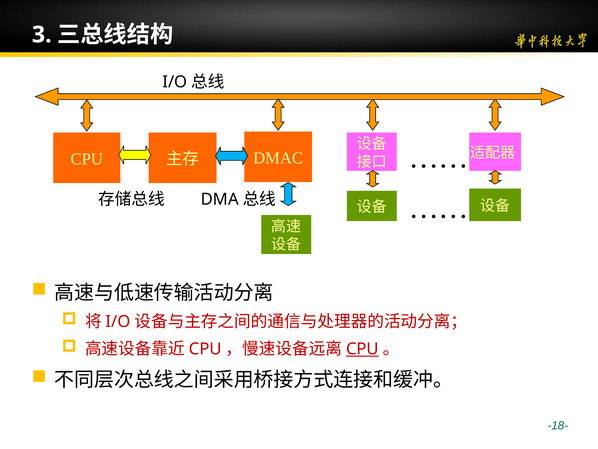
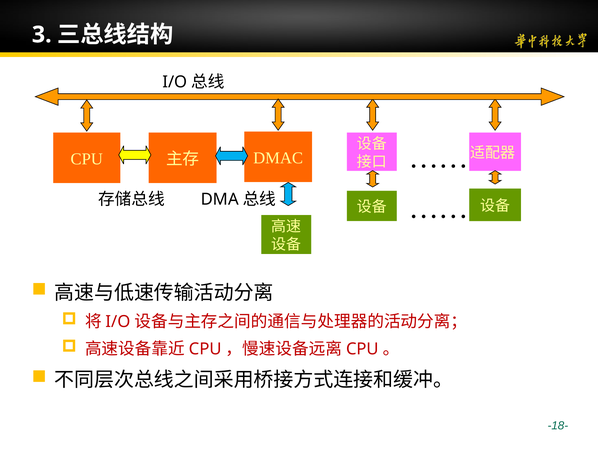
CPU at (362, 349) underline: present -> none
